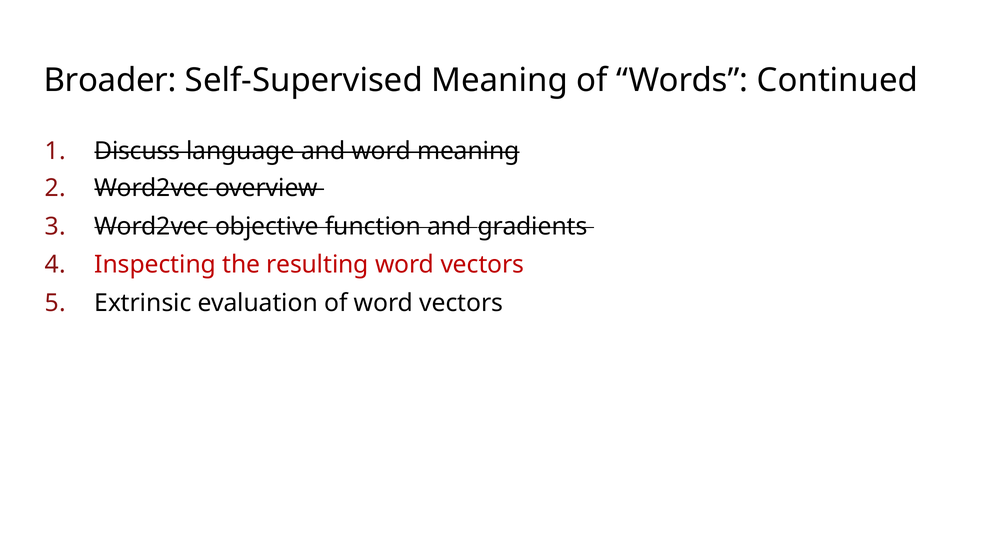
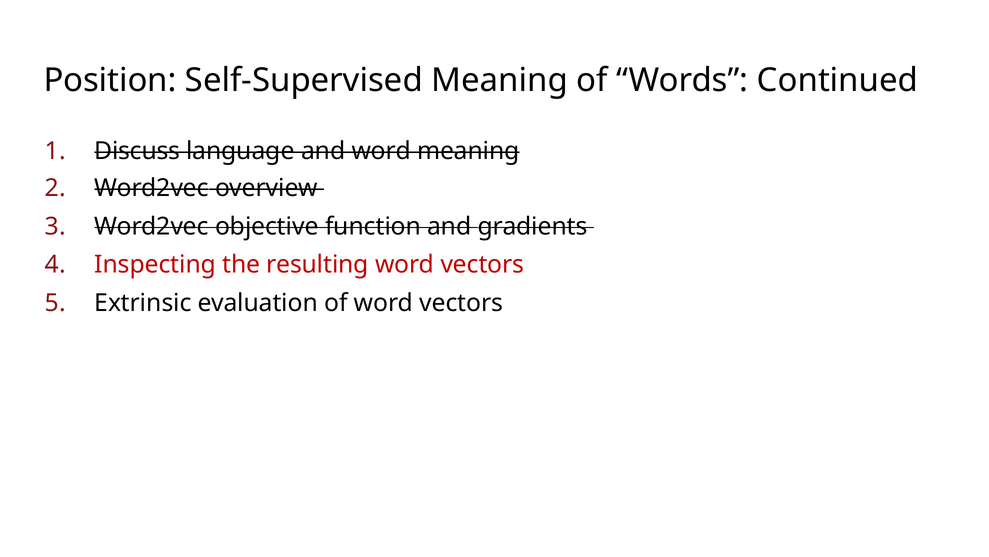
Broader: Broader -> Position
